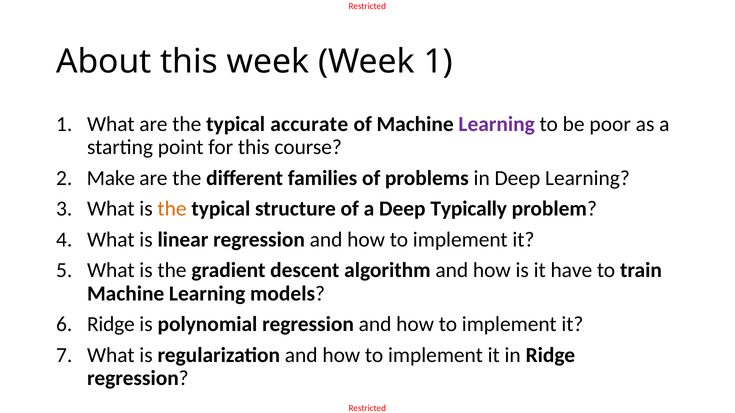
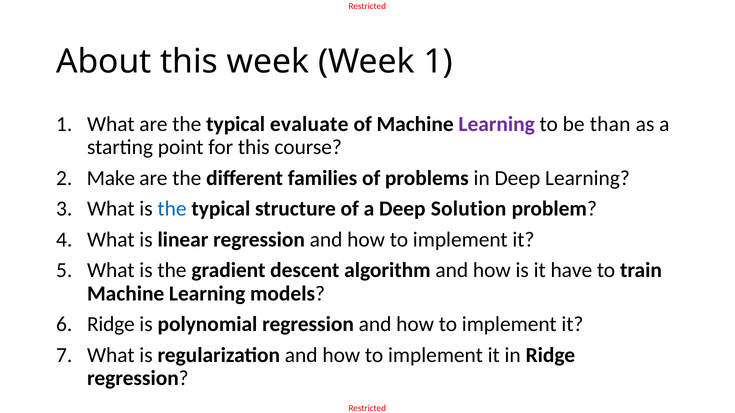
accurate: accurate -> evaluate
poor: poor -> than
the at (172, 209) colour: orange -> blue
Typically: Typically -> Solution
